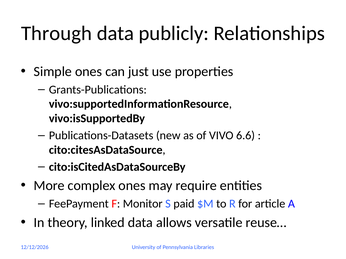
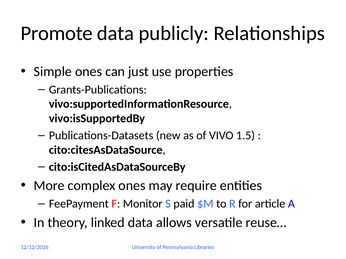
Through: Through -> Promote
6.6: 6.6 -> 1.5
